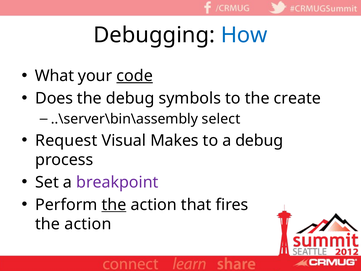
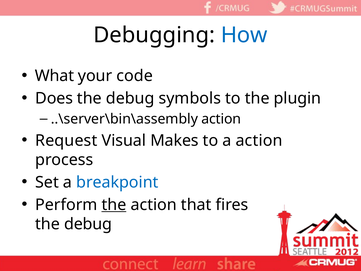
code underline: present -> none
create: create -> plugin
..\server\bin\assembly select: select -> action
a debug: debug -> action
breakpoint colour: purple -> blue
action at (88, 224): action -> debug
